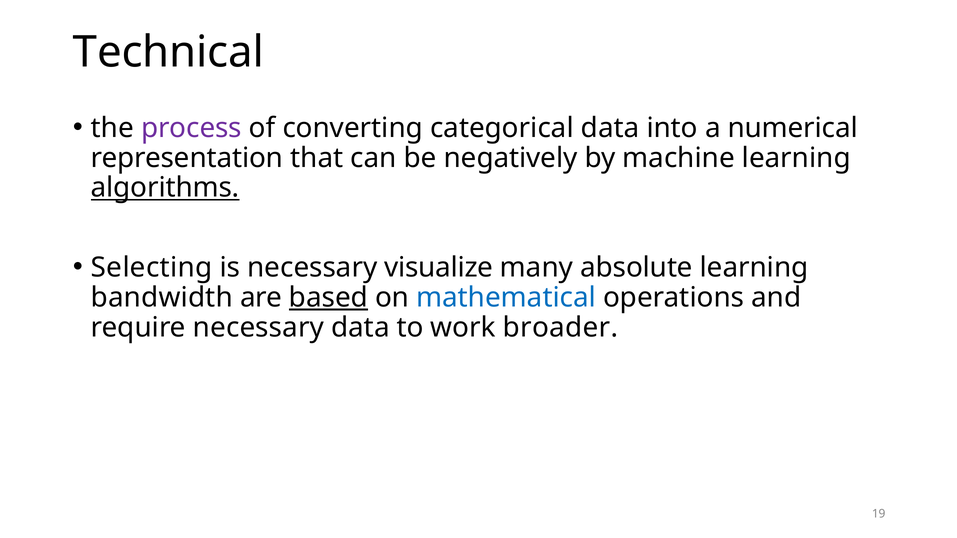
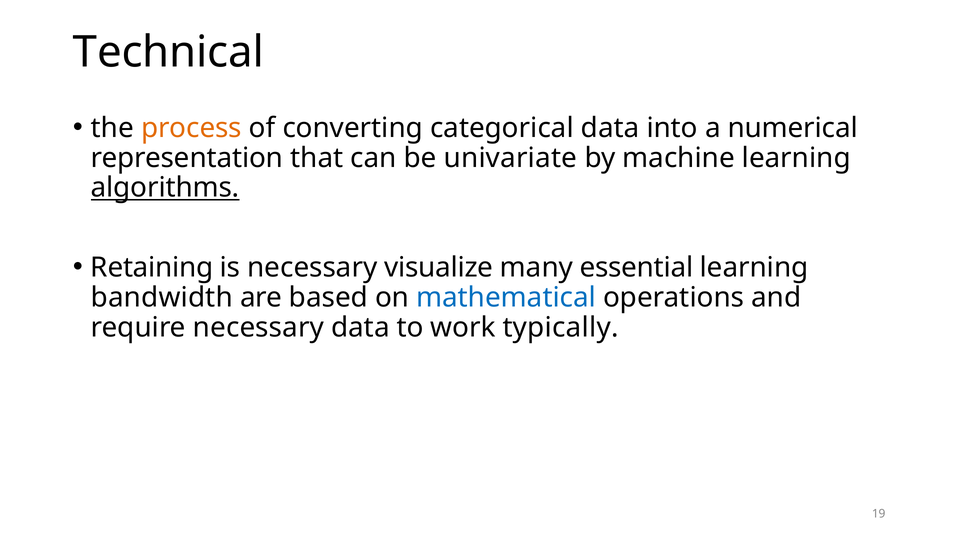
process colour: purple -> orange
negatively: negatively -> univariate
Selecting: Selecting -> Retaining
absolute: absolute -> essential
based underline: present -> none
broader: broader -> typically
